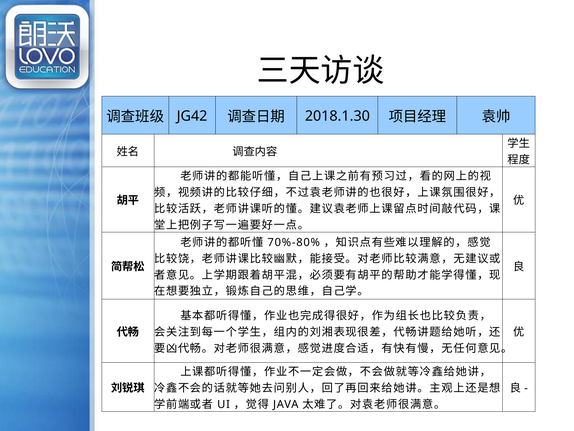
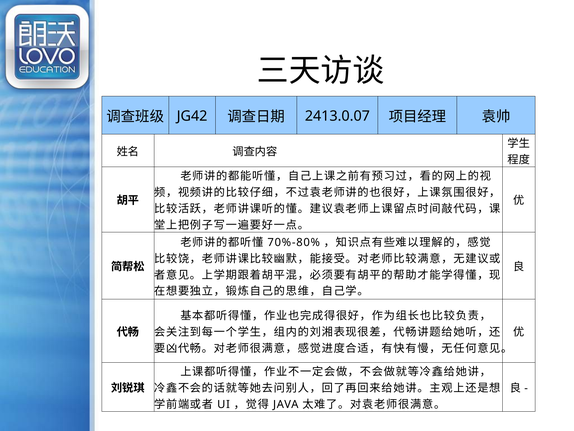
2018.1.30: 2018.1.30 -> 2413.0.07
